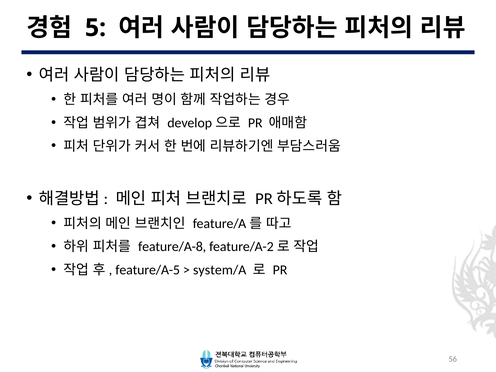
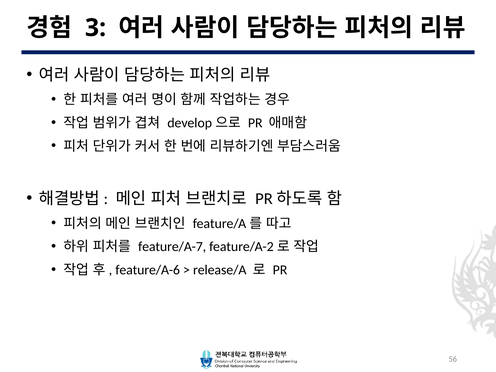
5: 5 -> 3
feature/A-8: feature/A-8 -> feature/A-7
feature/A-5: feature/A-5 -> feature/A-6
system/A: system/A -> release/A
